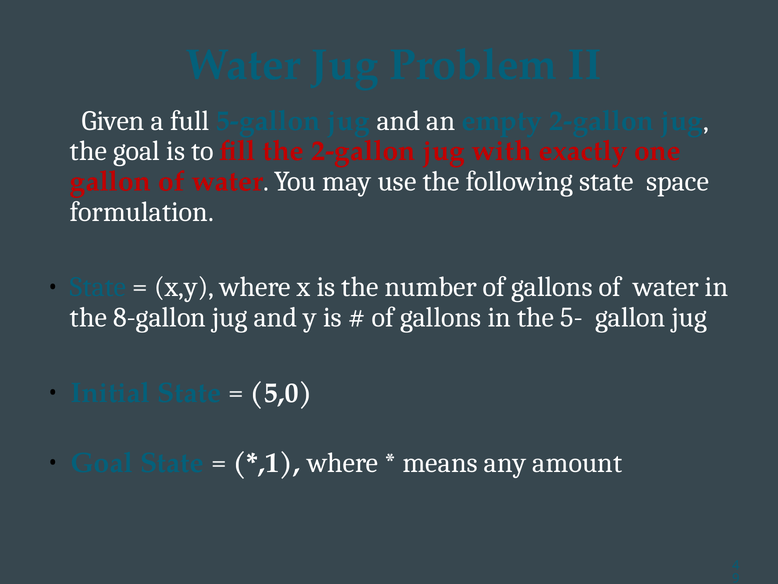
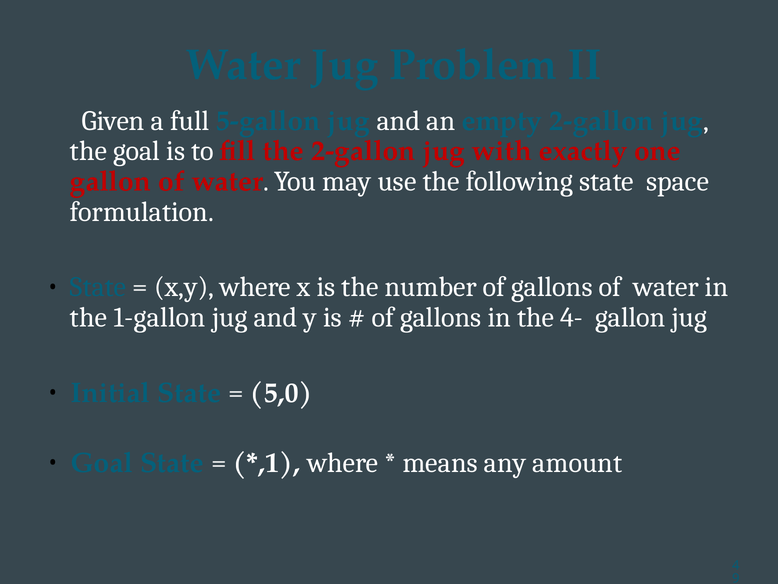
8-gallon: 8-gallon -> 1-gallon
5-: 5- -> 4-
